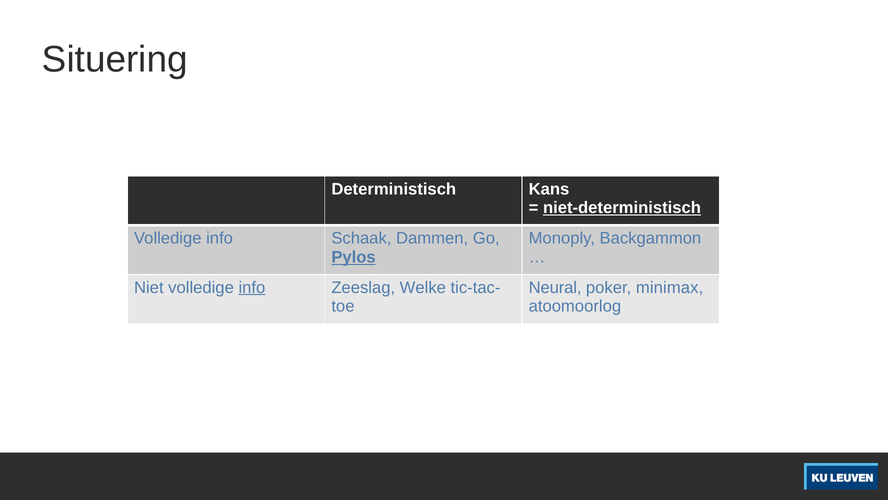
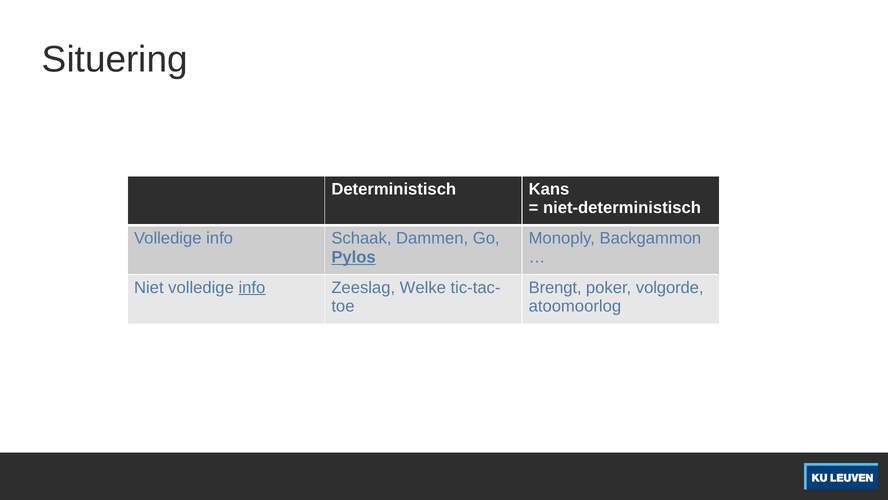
niet-deterministisch underline: present -> none
Neural: Neural -> Brengt
minimax: minimax -> volgorde
